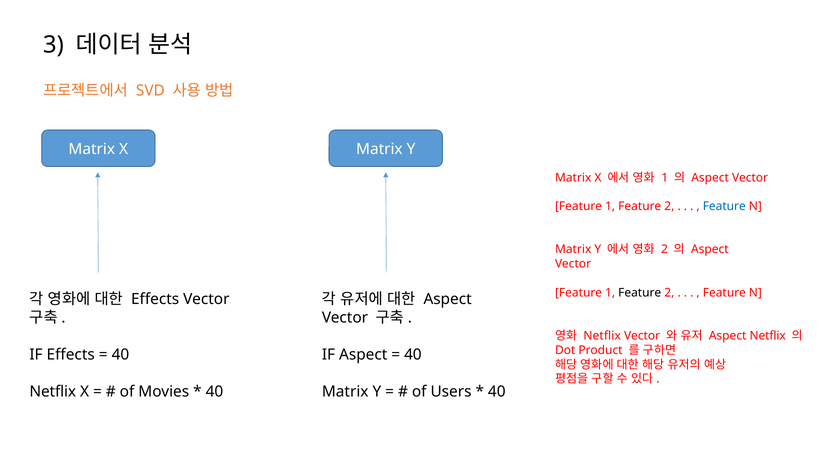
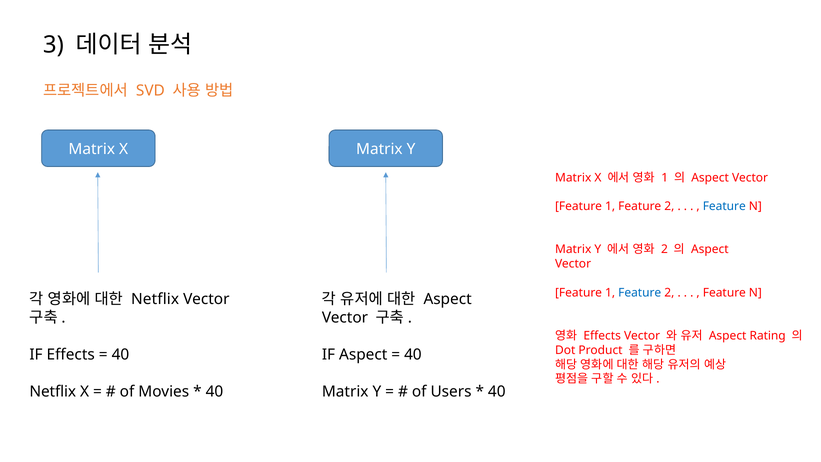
Feature at (640, 293) colour: black -> blue
Effects at (155, 299): Effects -> Netflix
Netflix at (602, 336): Netflix -> Effects
Aspect Netflix: Netflix -> Rating
